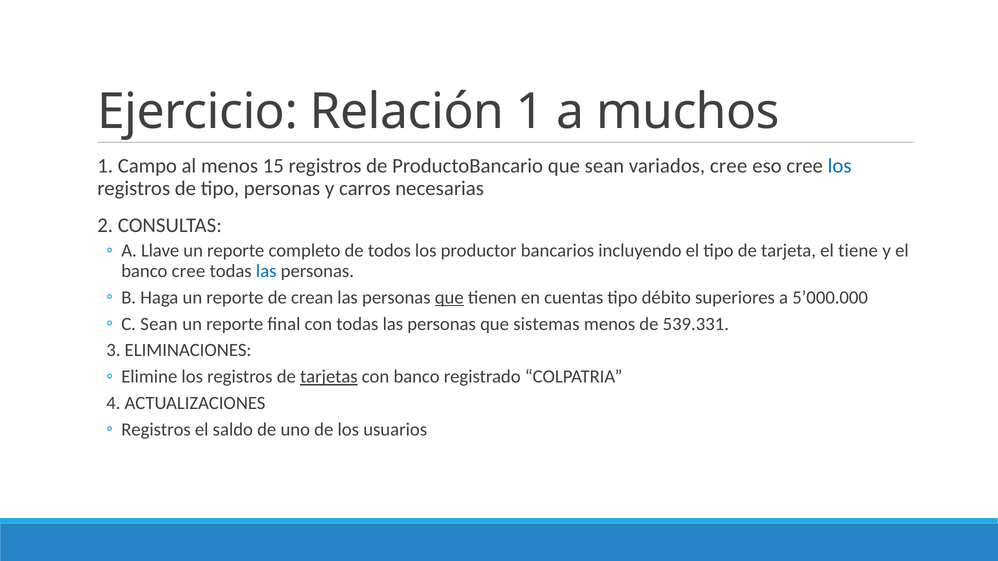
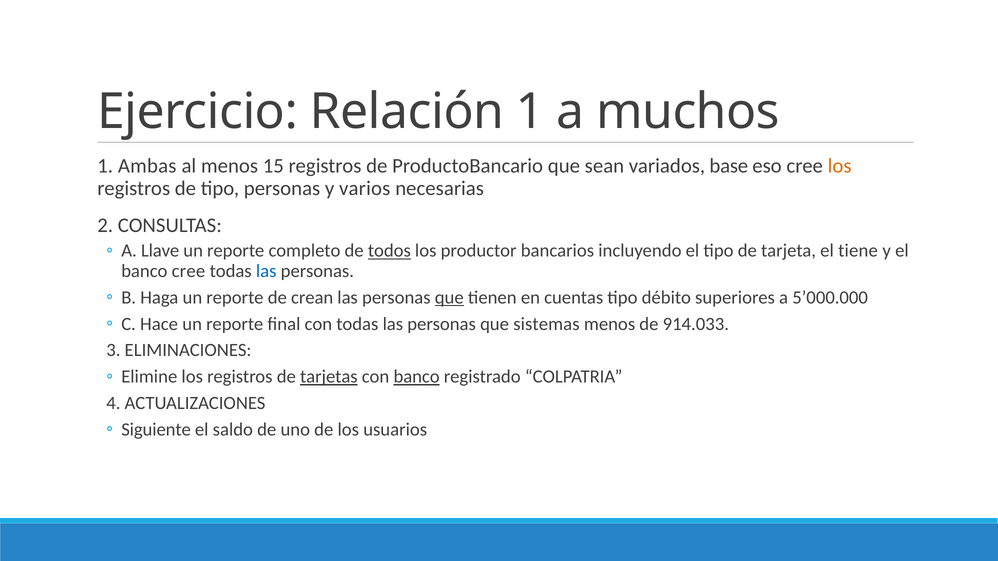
Campo: Campo -> Ambas
variados cree: cree -> base
los at (840, 166) colour: blue -> orange
carros: carros -> varios
todos underline: none -> present
C Sean: Sean -> Hace
539.331: 539.331 -> 914.033
banco at (417, 377) underline: none -> present
Registros at (156, 430): Registros -> Siguiente
